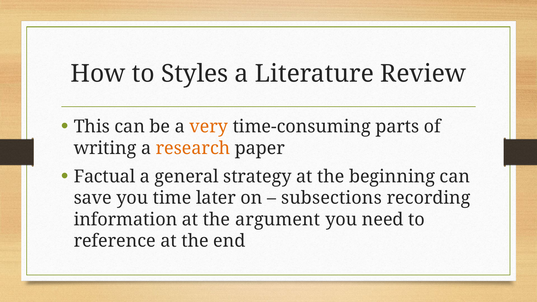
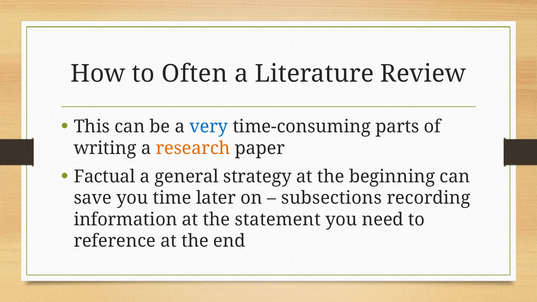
Styles: Styles -> Often
very colour: orange -> blue
argument: argument -> statement
